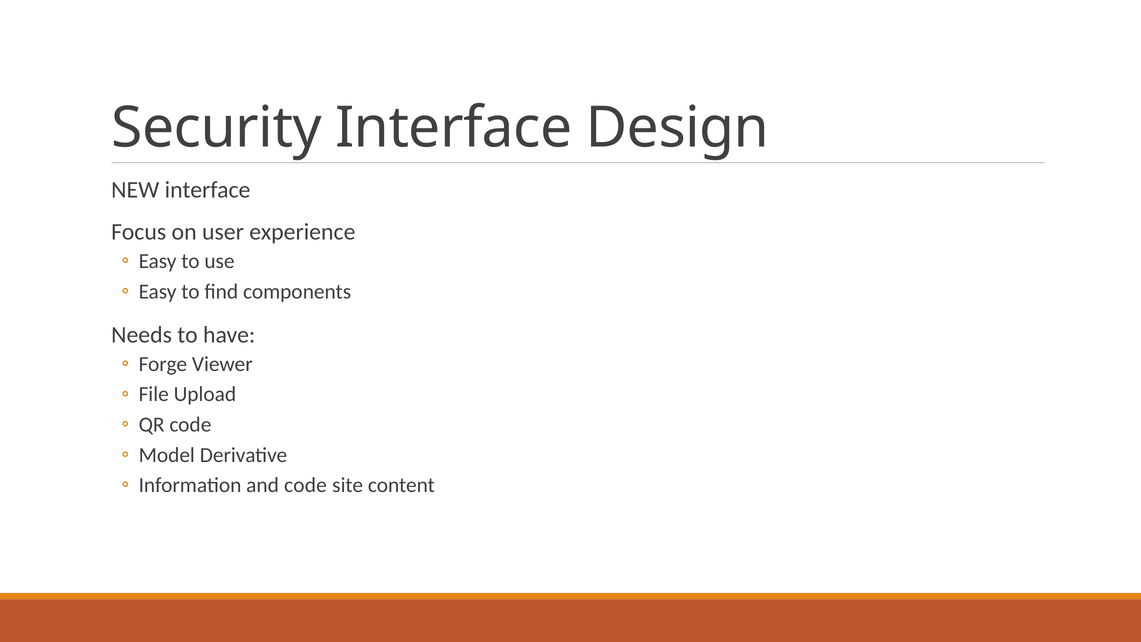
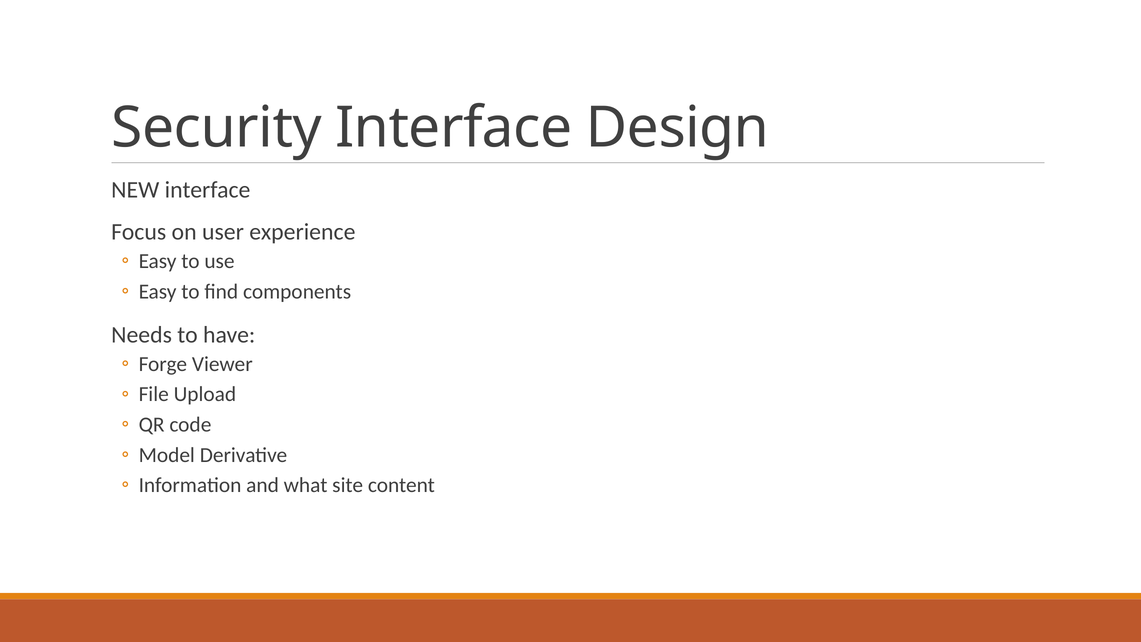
and code: code -> what
